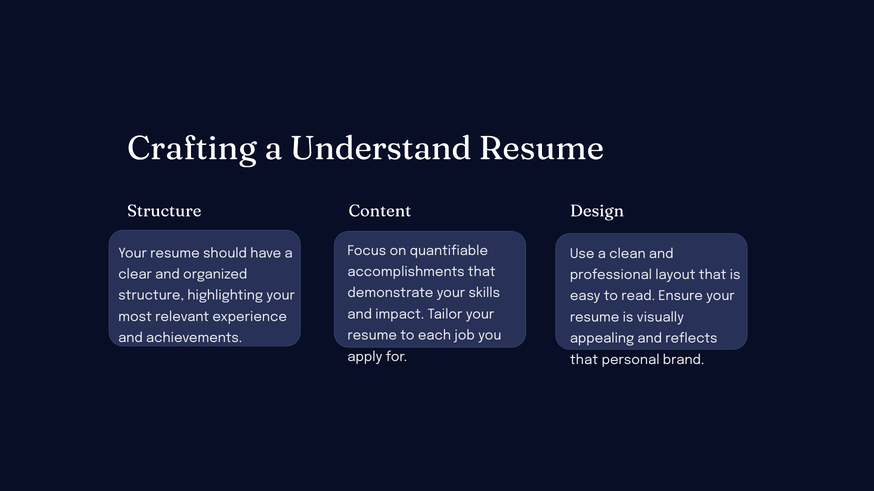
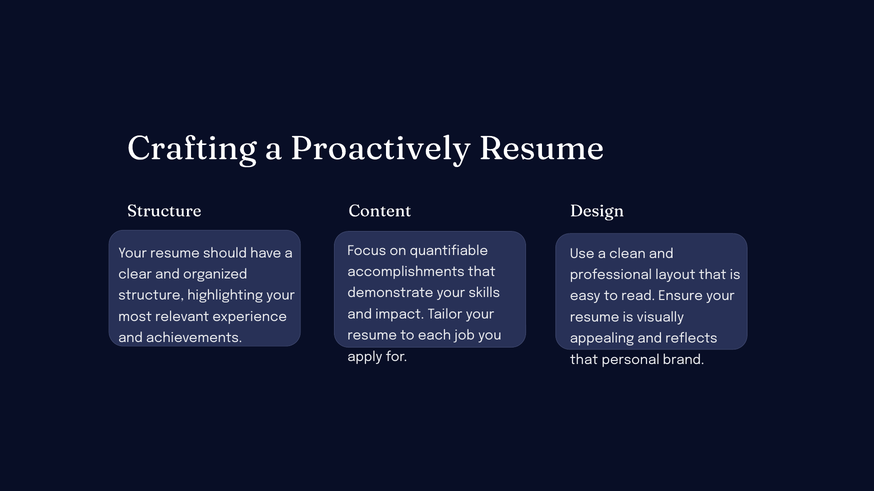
Understand: Understand -> Proactively
